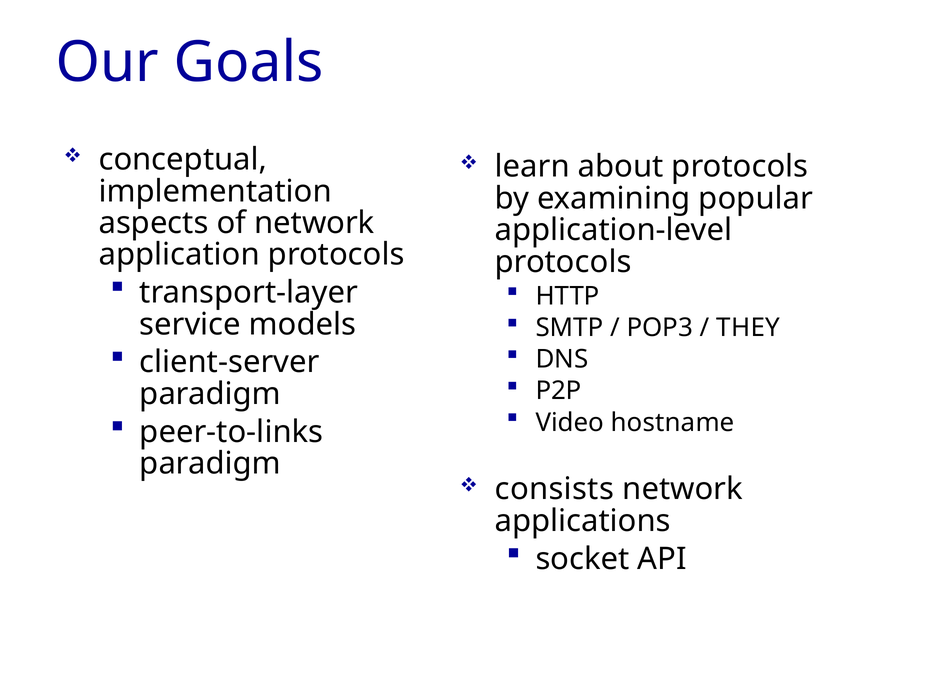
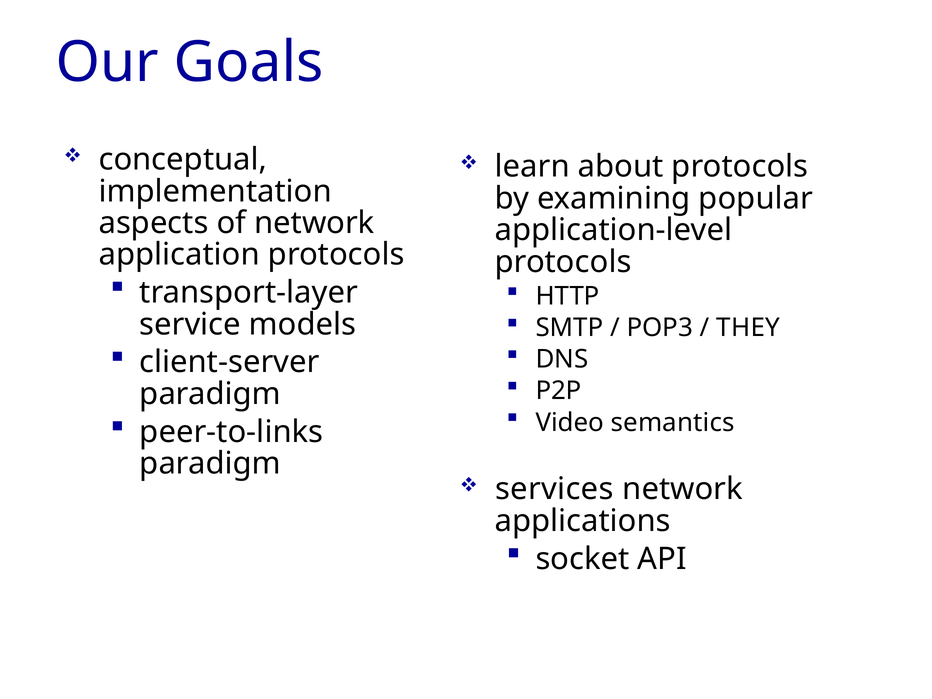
hostname: hostname -> semantics
consists: consists -> services
